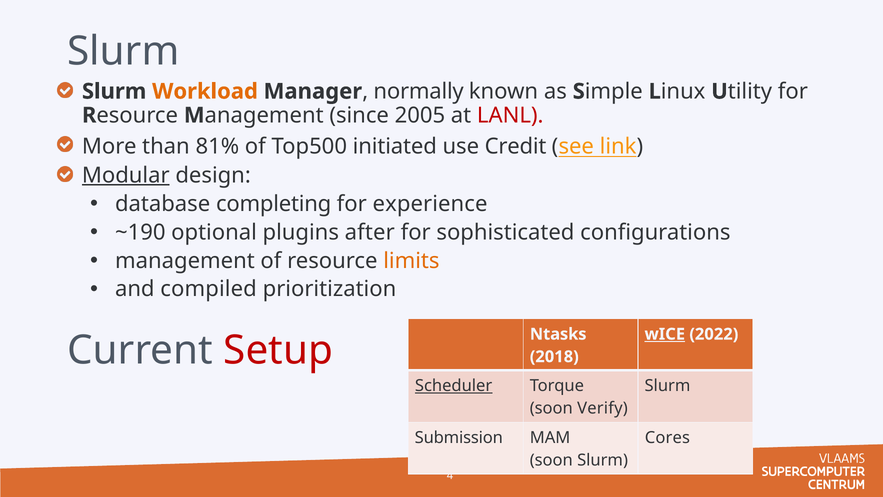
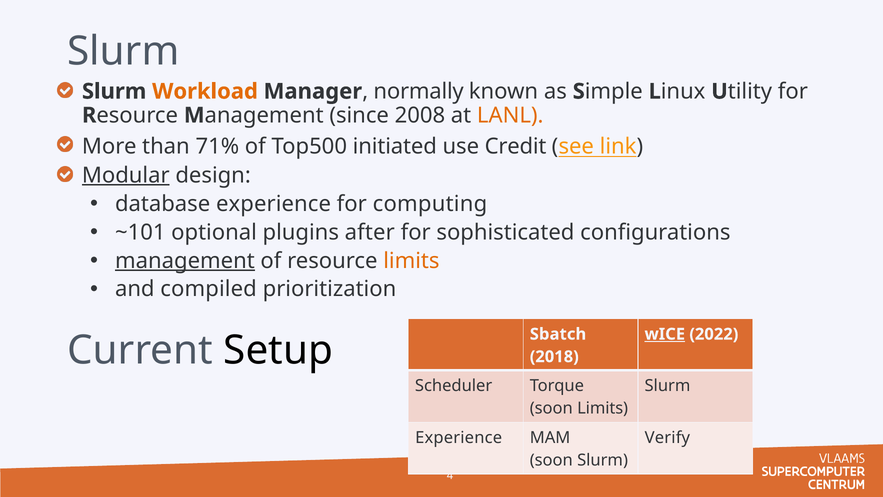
2005: 2005 -> 2008
LANL colour: red -> orange
81%: 81% -> 71%
database completing: completing -> experience
experience: experience -> computing
~190: ~190 -> ~101
management underline: none -> present
Ntasks: Ntasks -> Sbatch
Setup colour: red -> black
Scheduler underline: present -> none
soon Verify: Verify -> Limits
Submission at (459, 437): Submission -> Experience
Cores: Cores -> Verify
